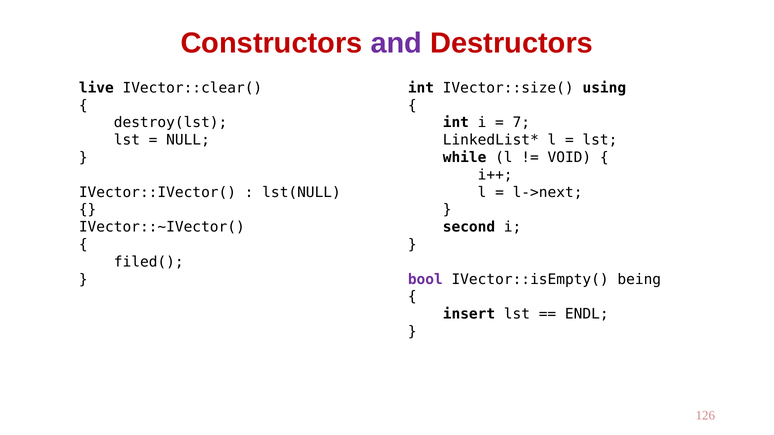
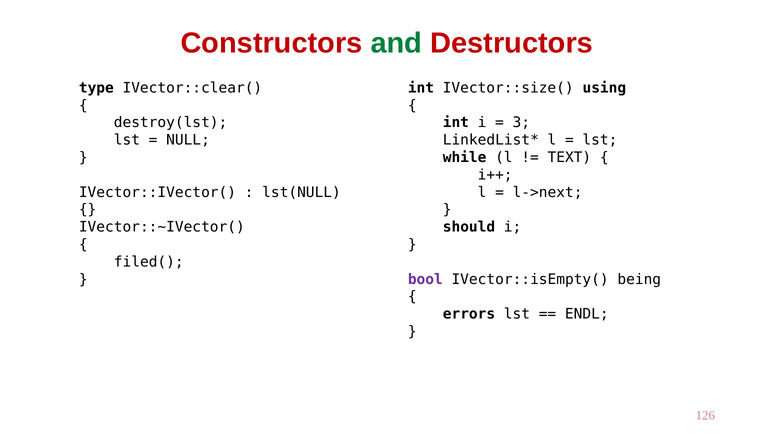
and colour: purple -> green
live: live -> type
7: 7 -> 3
VOID: VOID -> TEXT
second: second -> should
insert: insert -> errors
